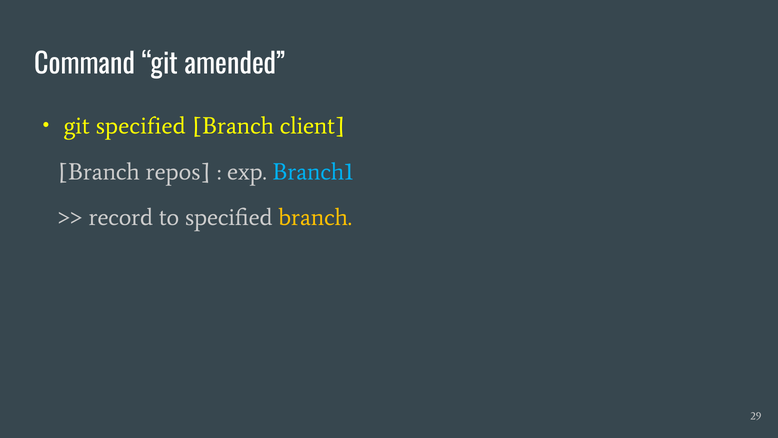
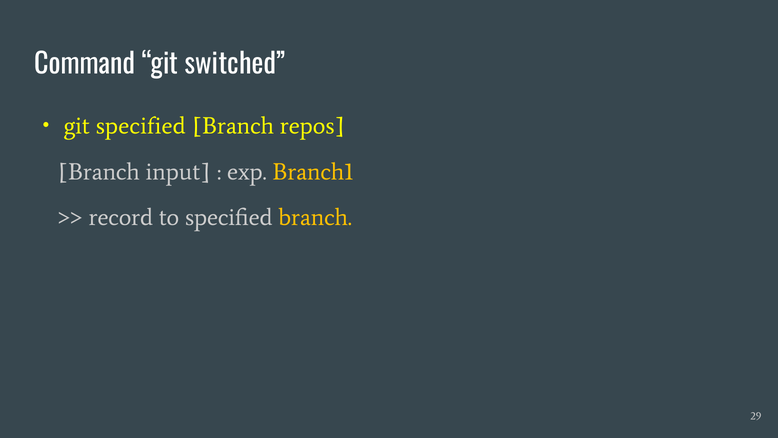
amended: amended -> switched
client: client -> repos
repos: repos -> input
Branch1 colour: light blue -> yellow
